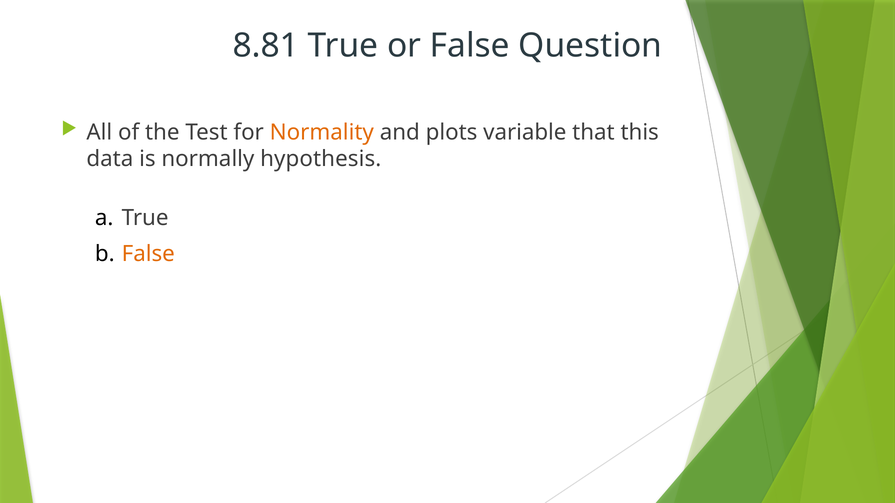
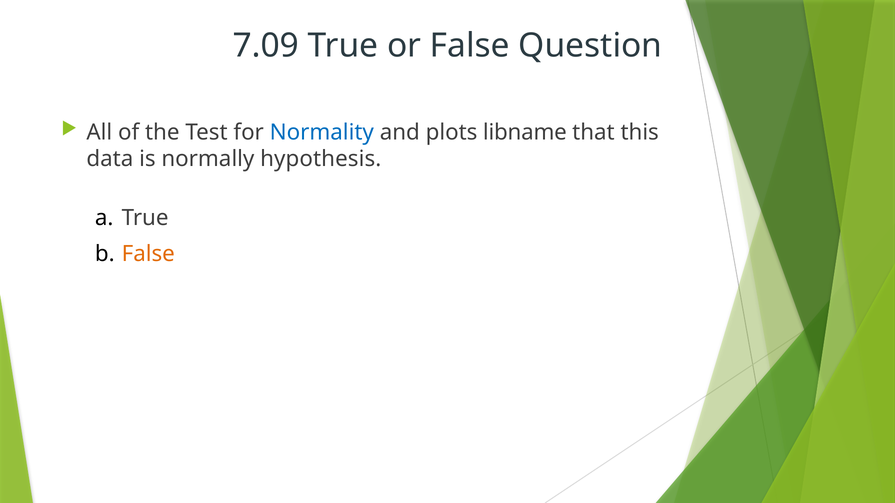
8.81: 8.81 -> 7.09
Normality colour: orange -> blue
variable: variable -> libname
